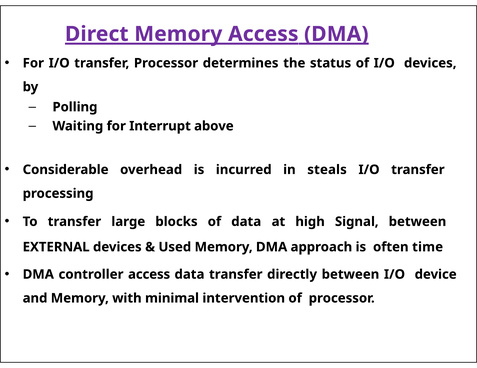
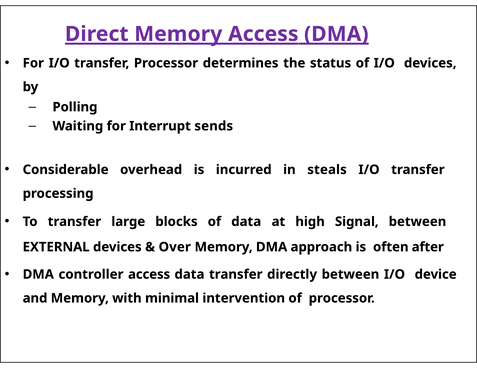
above: above -> sends
Used: Used -> Over
time: time -> after
